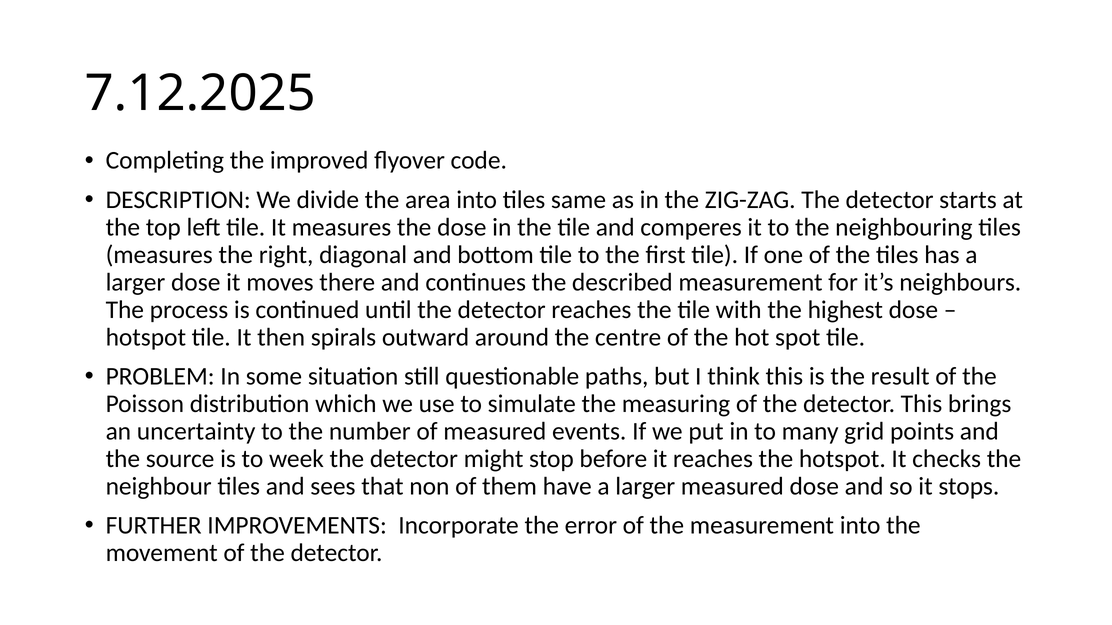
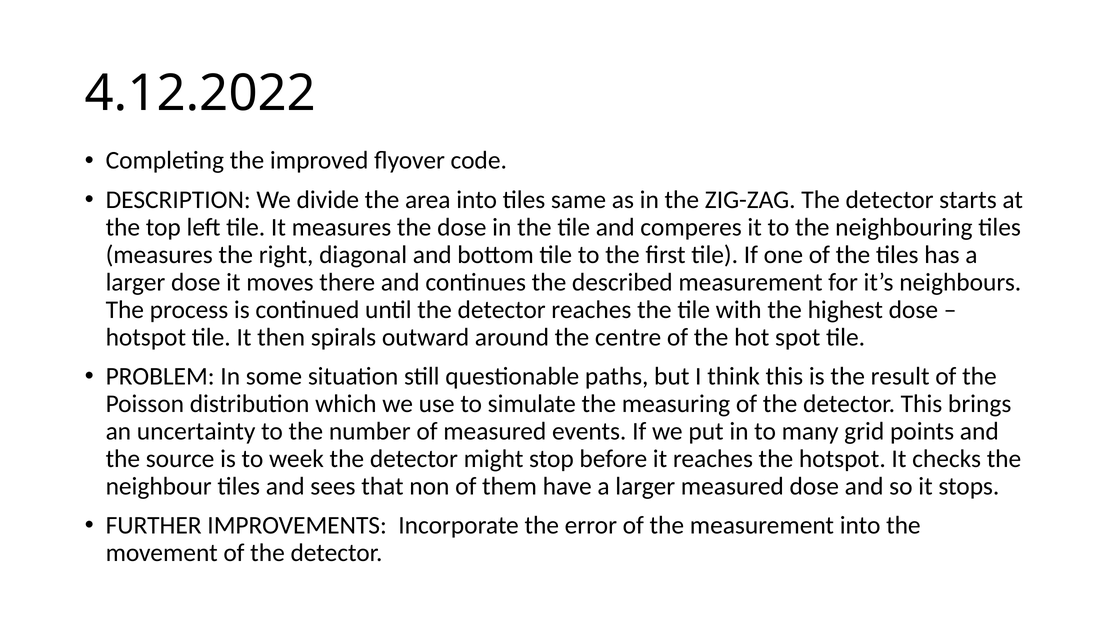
7.12.2025: 7.12.2025 -> 4.12.2022
